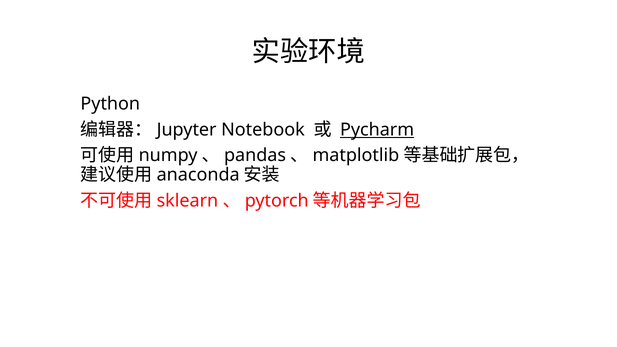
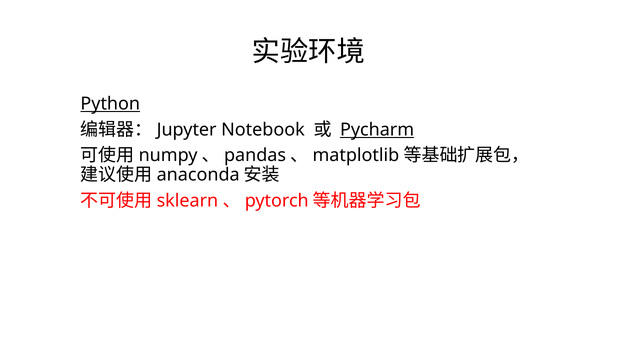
Python underline: none -> present
